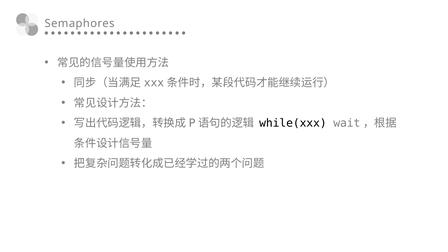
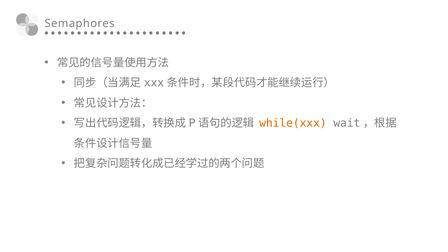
while(xxx colour: black -> orange
